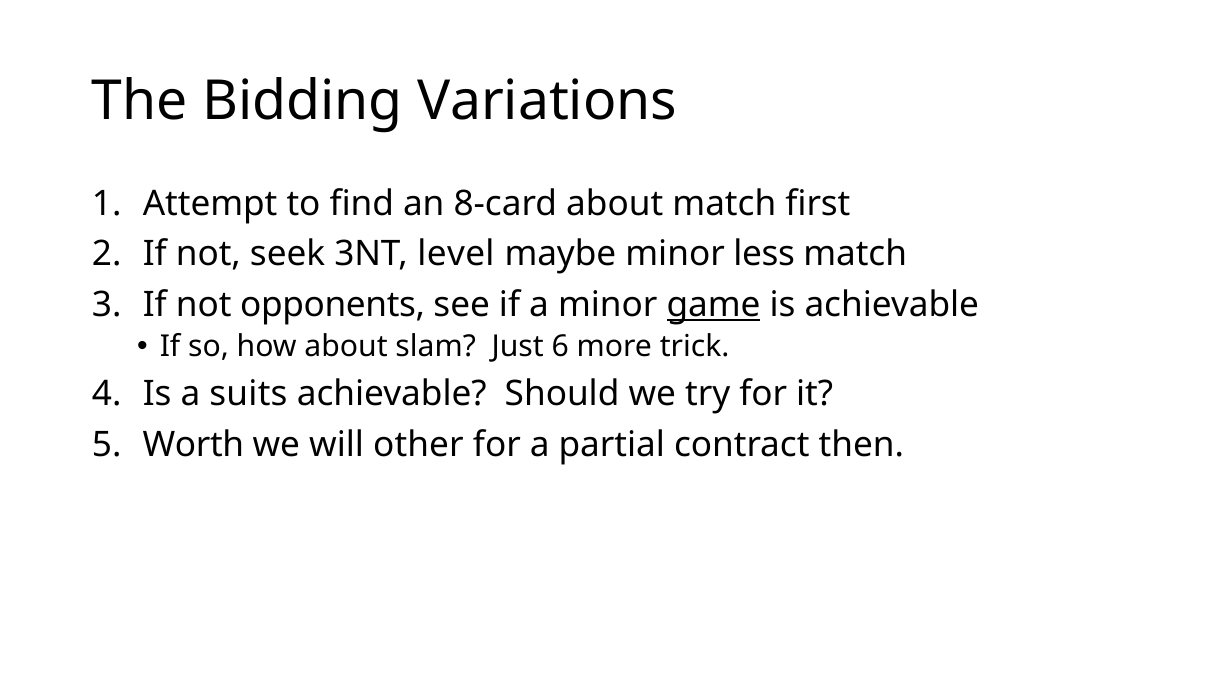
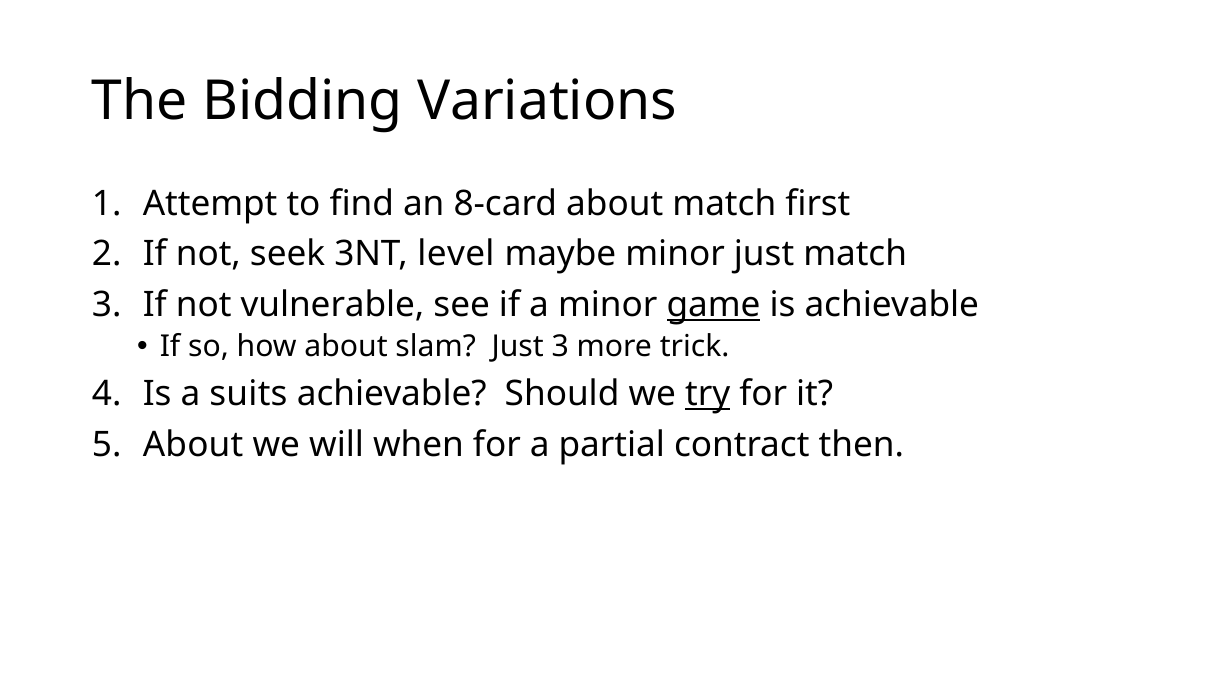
minor less: less -> just
opponents: opponents -> vulnerable
Just 6: 6 -> 3
try underline: none -> present
Worth at (193, 445): Worth -> About
other: other -> when
